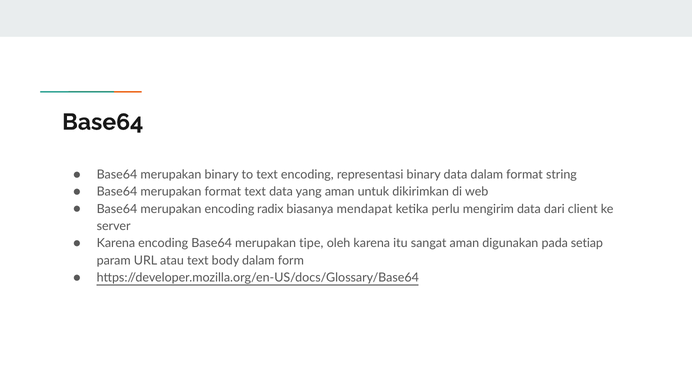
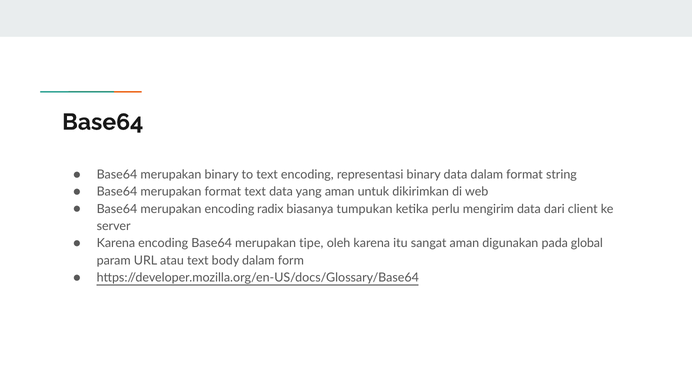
mendapat: mendapat -> tumpukan
setiap: setiap -> global
